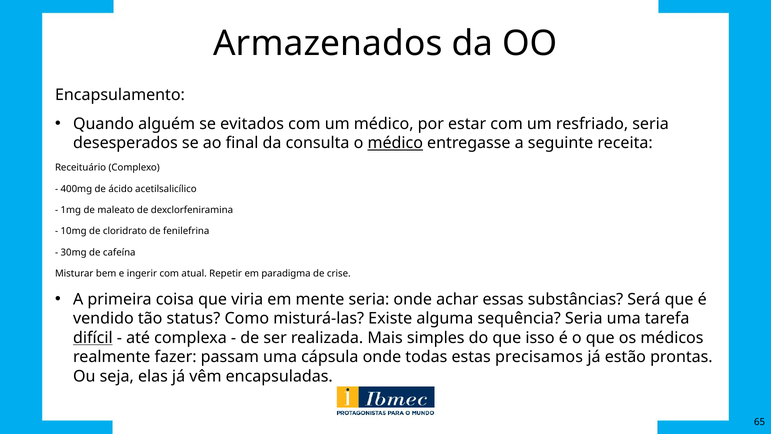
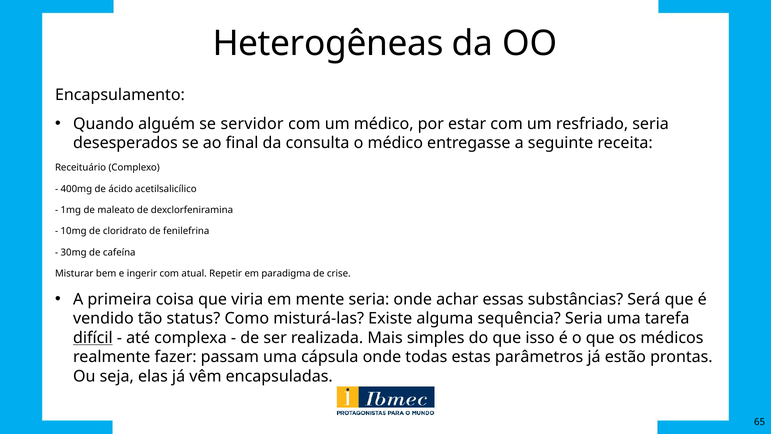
Armazenados: Armazenados -> Heterogêneas
evitados: evitados -> servidor
médico at (395, 143) underline: present -> none
precisamos: precisamos -> parâmetros
